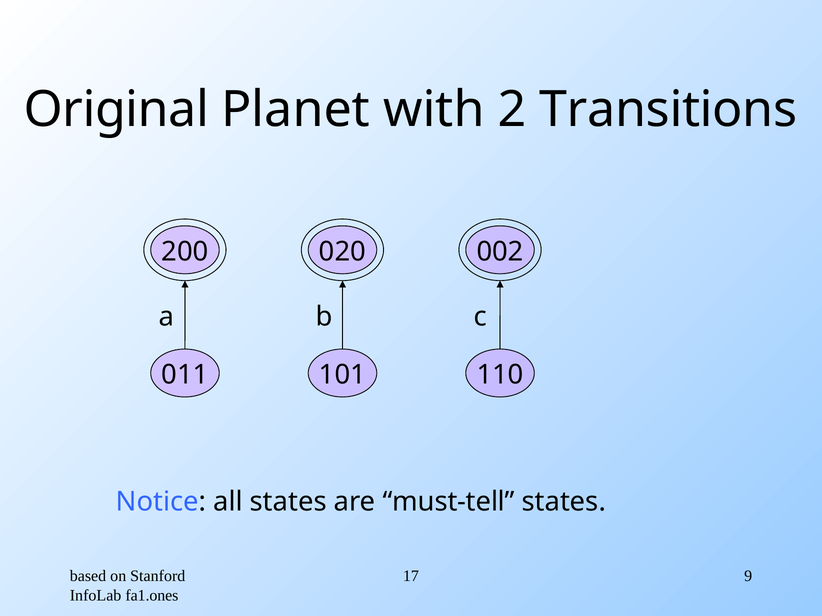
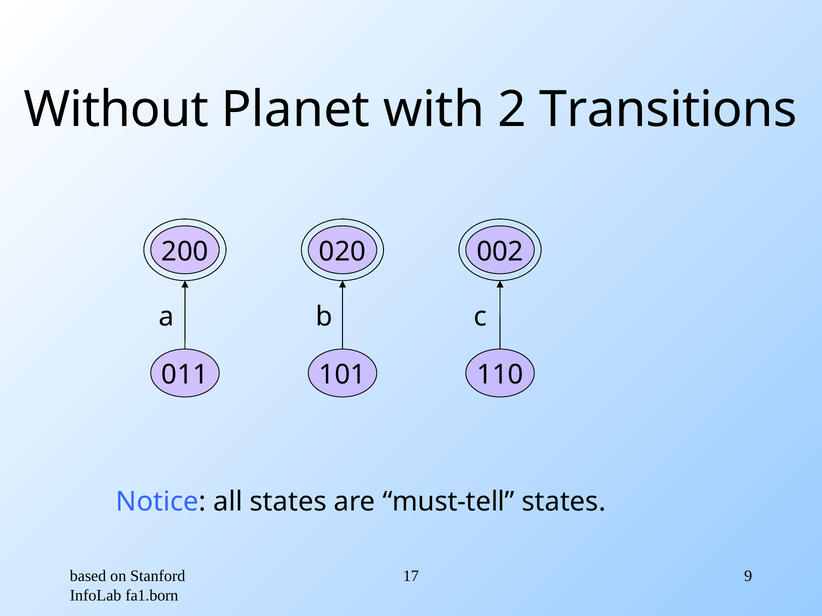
Original: Original -> Without
fa1.ones: fa1.ones -> fa1.born
